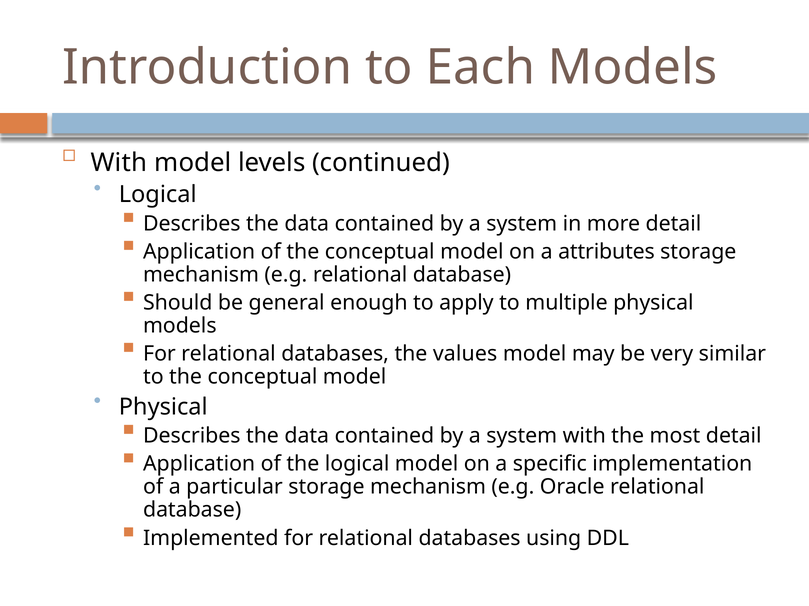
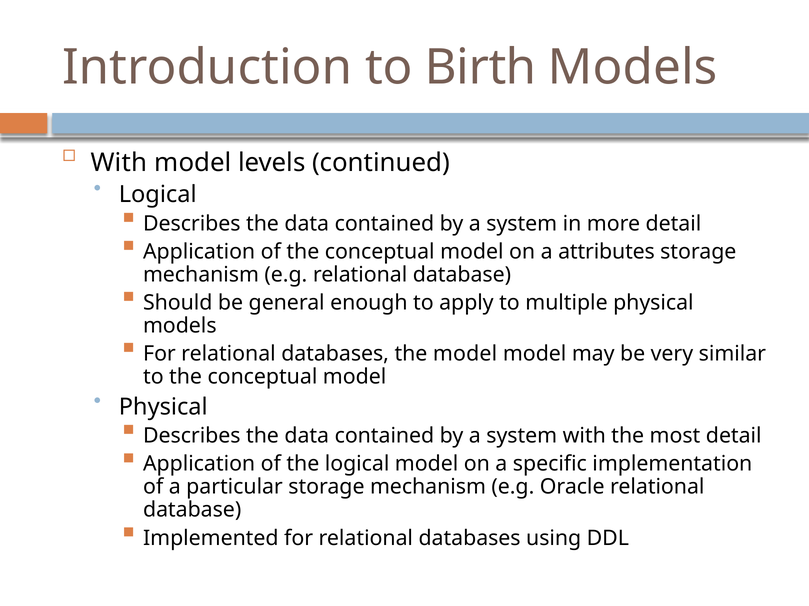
Each: Each -> Birth
the values: values -> model
